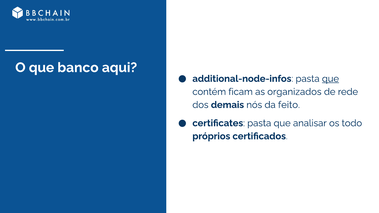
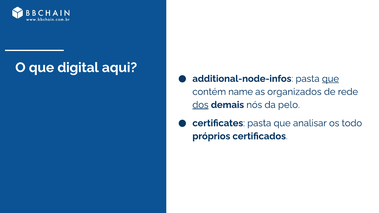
banco: banco -> digital
ficam: ficam -> name
dos underline: none -> present
feito: feito -> pelo
